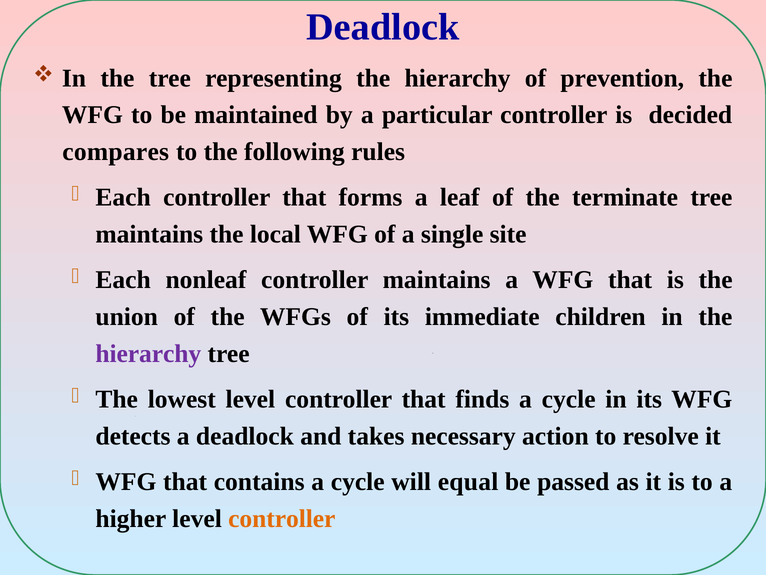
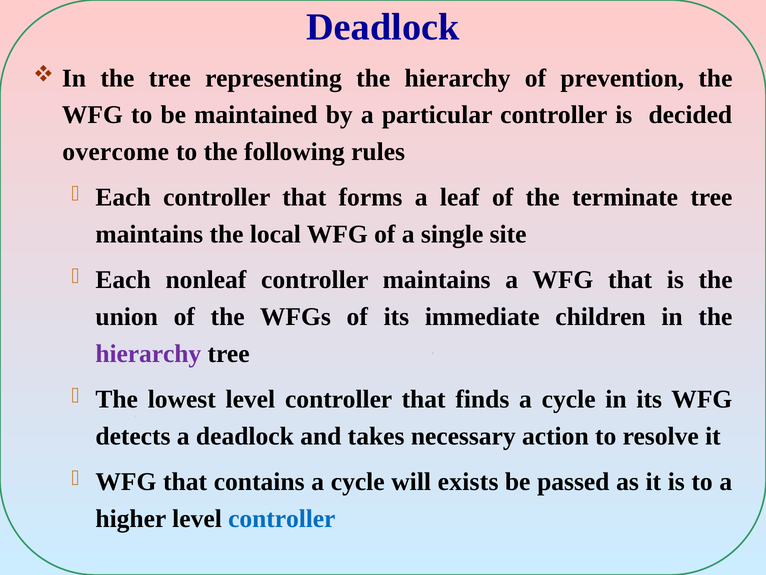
compares: compares -> overcome
equal: equal -> exists
controller at (282, 518) colour: orange -> blue
